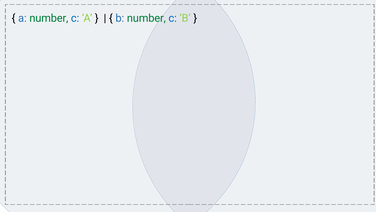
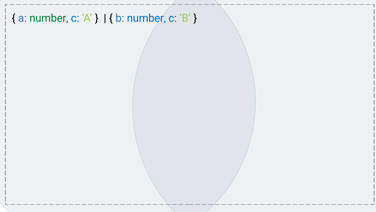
number at (146, 18) colour: green -> blue
